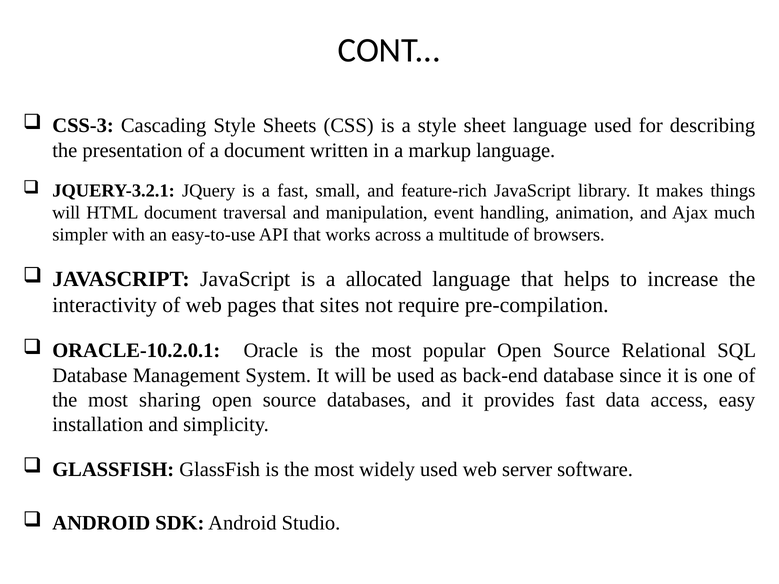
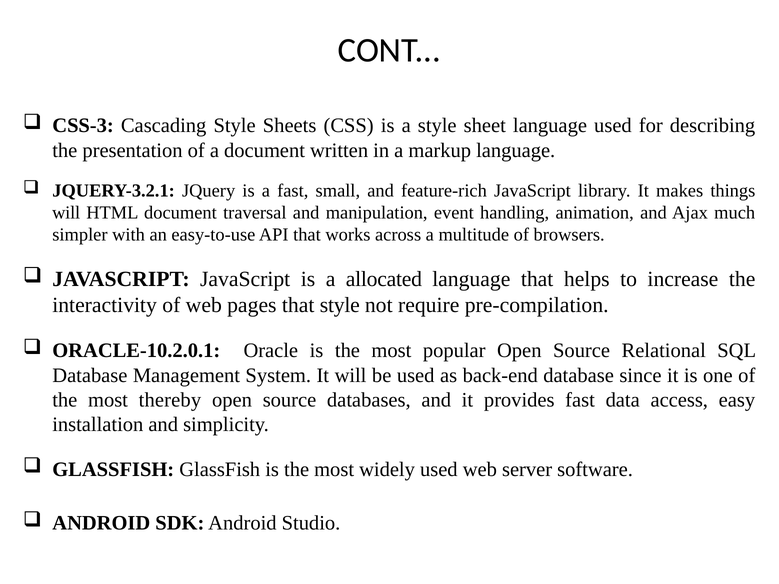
that sites: sites -> style
sharing: sharing -> thereby
